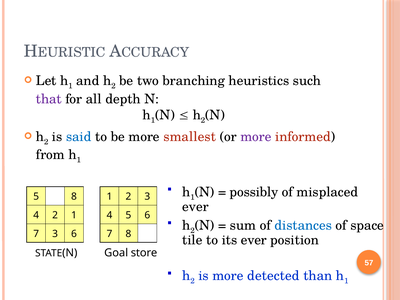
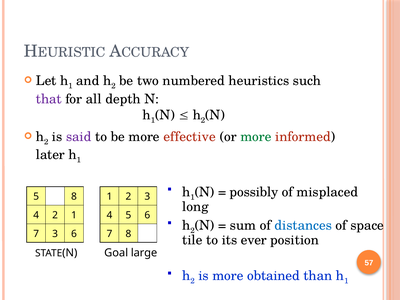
branching: branching -> numbered
said colour: blue -> purple
smallest: smallest -> effective
more at (256, 137) colour: purple -> green
from: from -> later
ever at (195, 207): ever -> long
store: store -> large
detected: detected -> obtained
